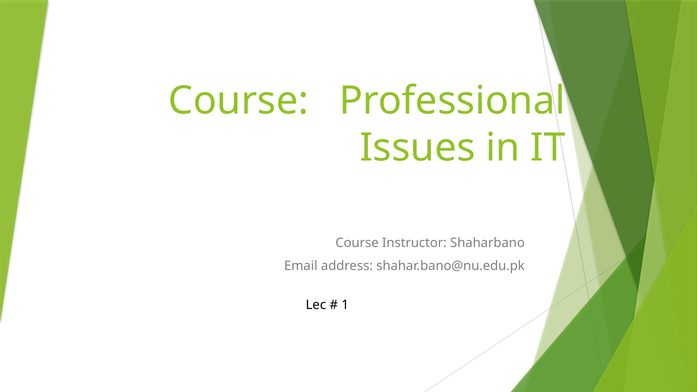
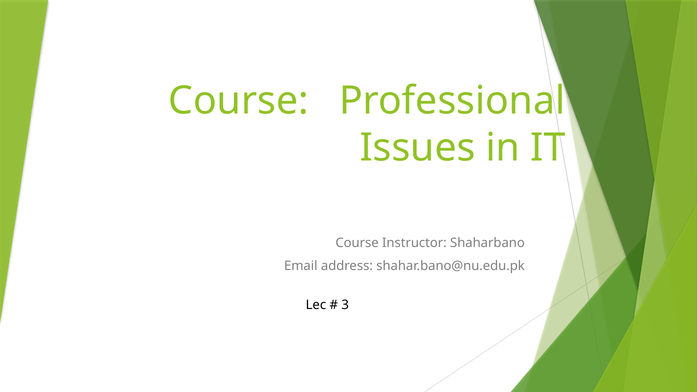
1: 1 -> 3
